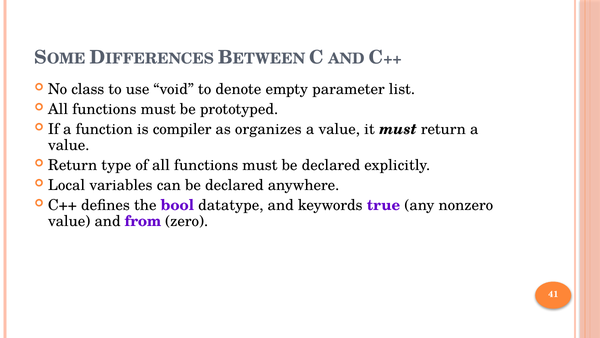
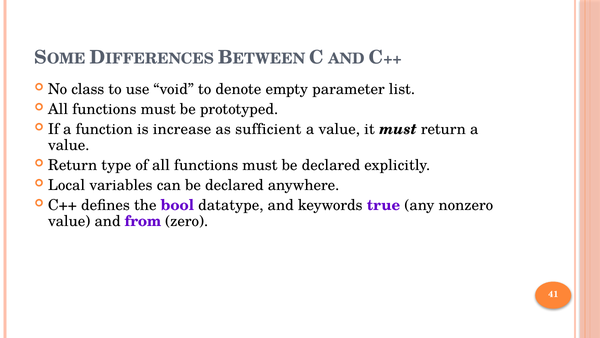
compiler: compiler -> increase
organizes: organizes -> sufficient
